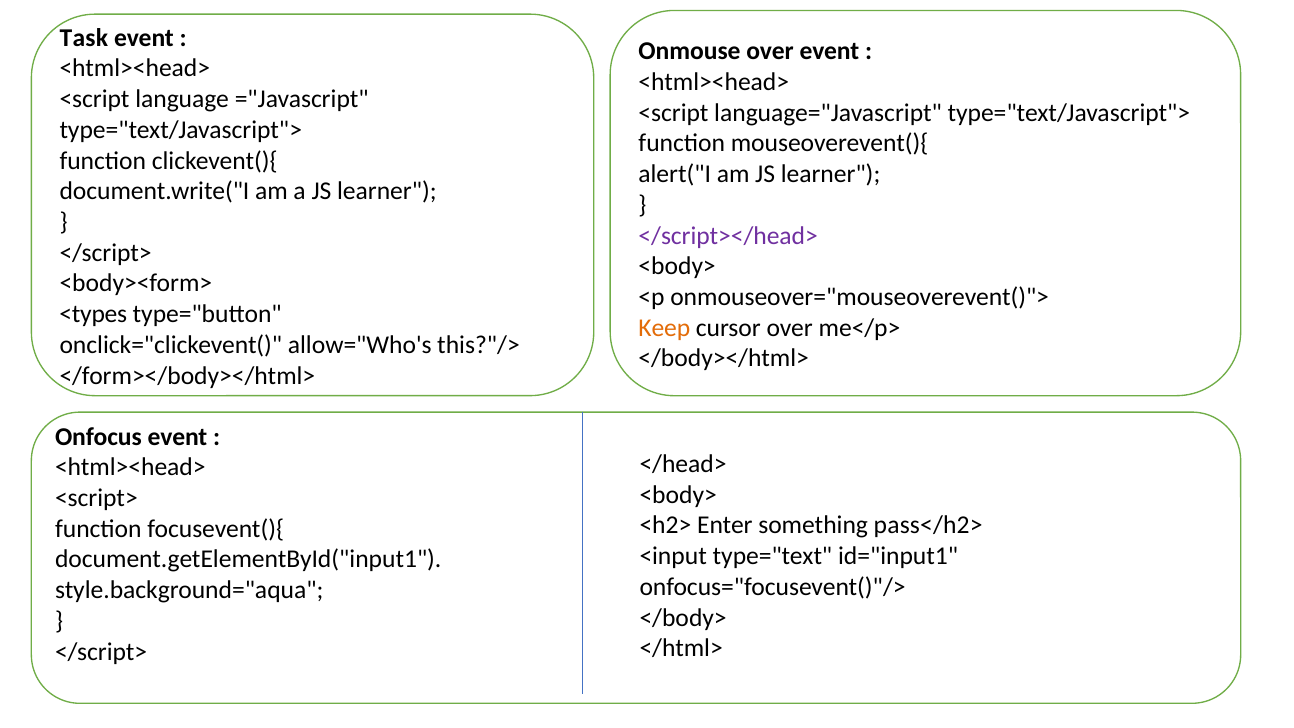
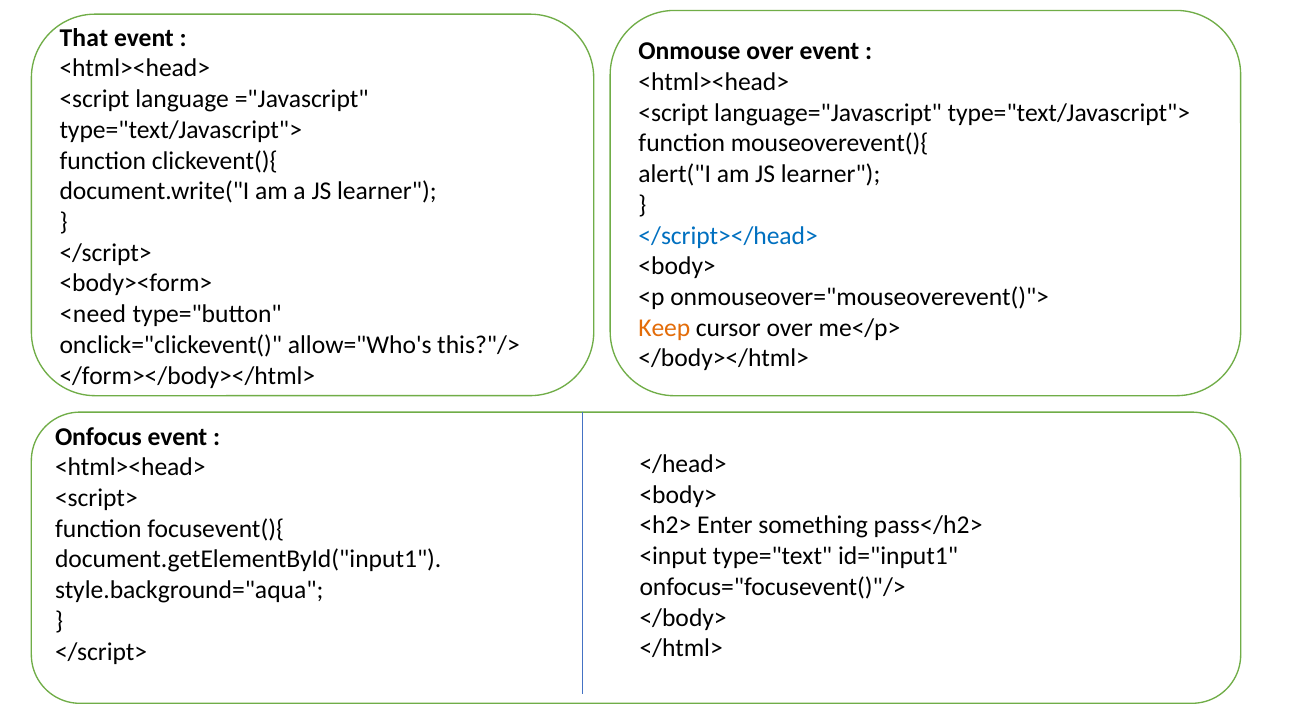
Task: Task -> That
</script></head> colour: purple -> blue
<types: <types -> <need
